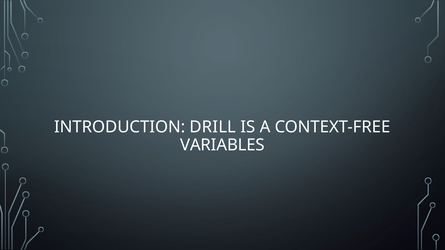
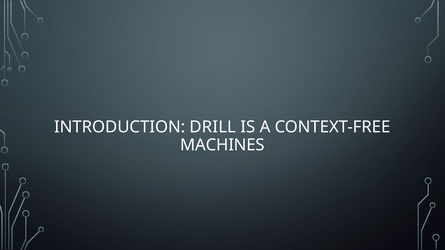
VARIABLES: VARIABLES -> MACHINES
